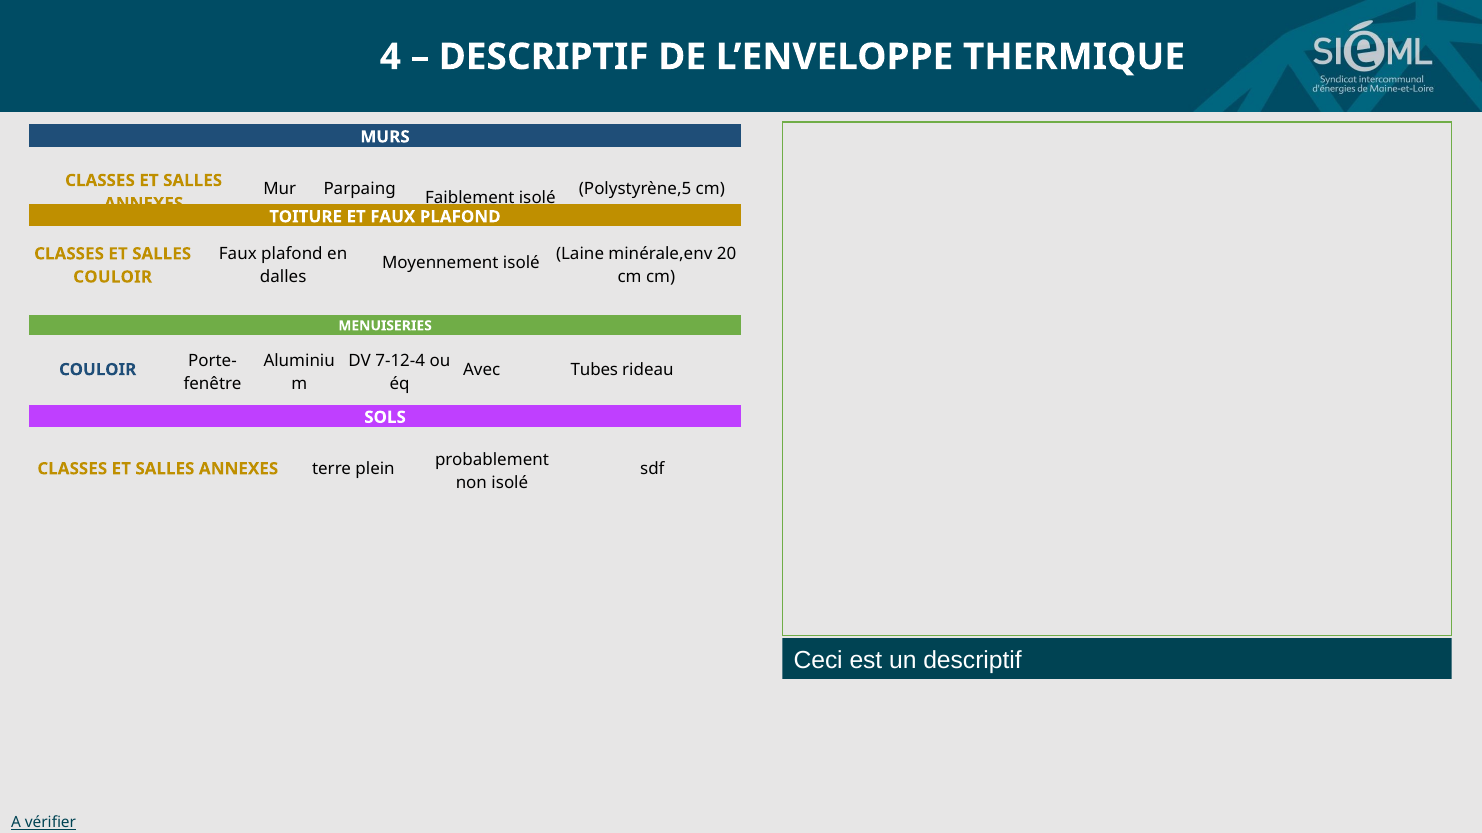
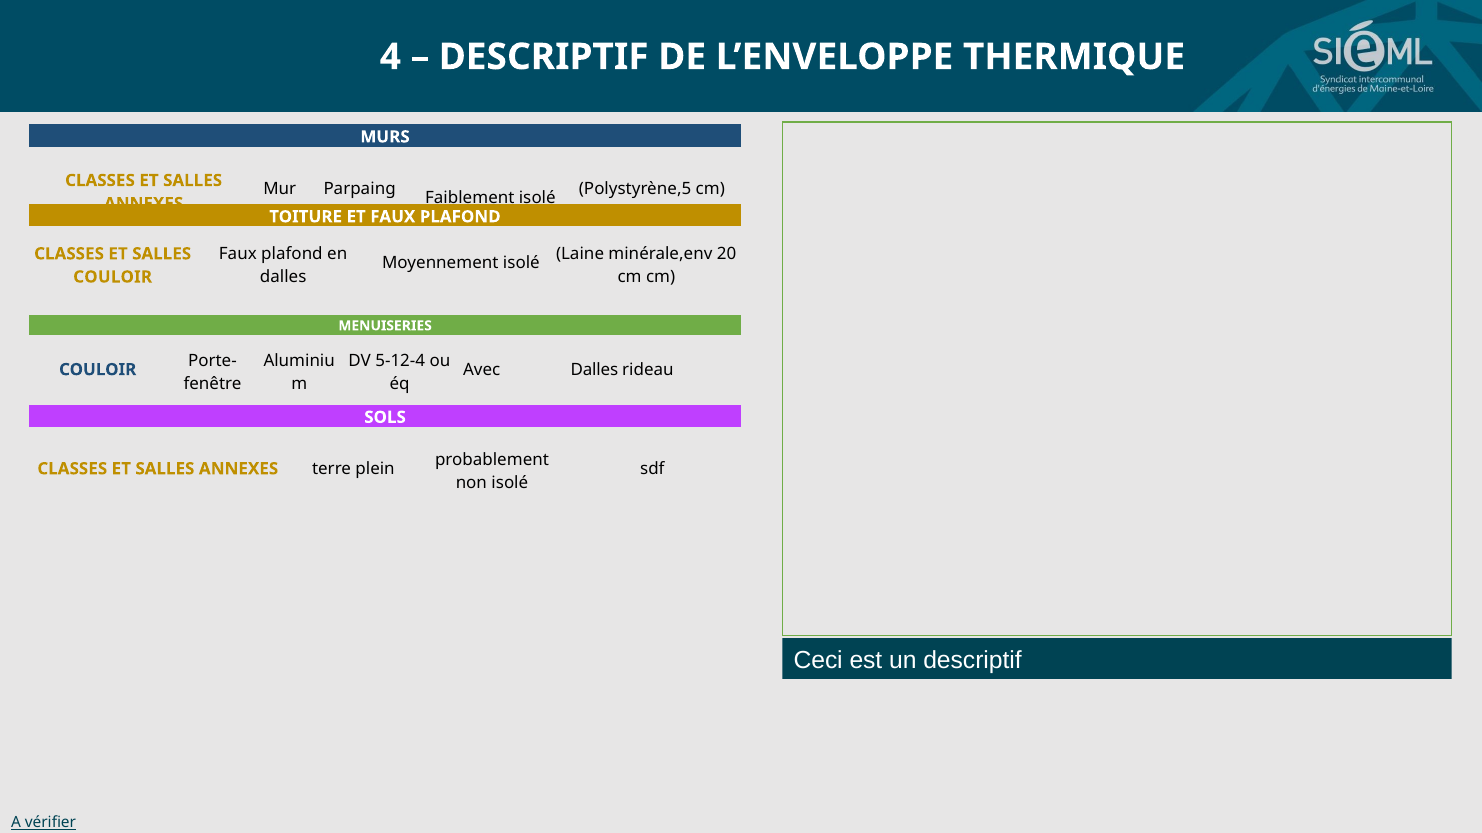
7-12-4: 7-12-4 -> 5-12-4
Avec Tubes: Tubes -> Dalles
